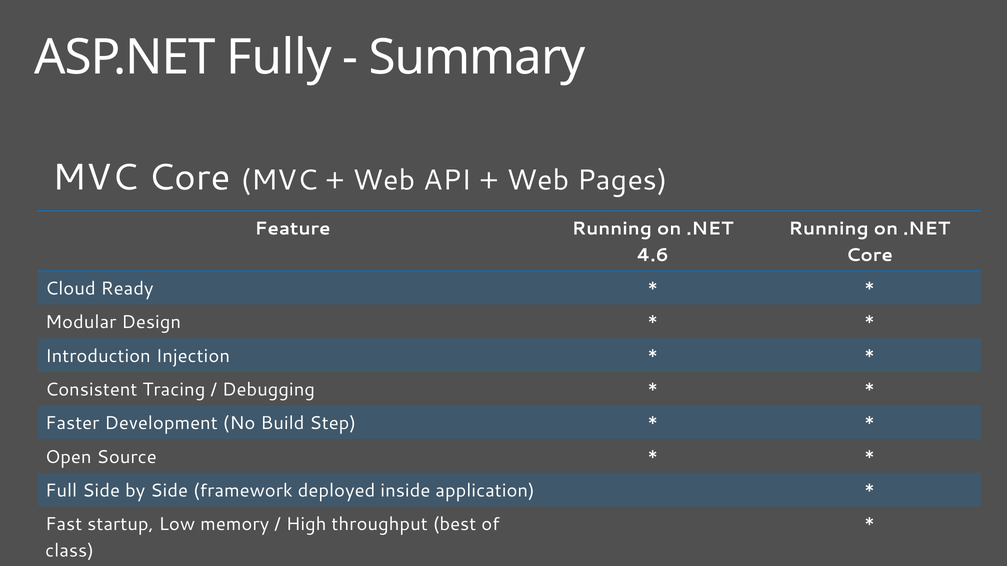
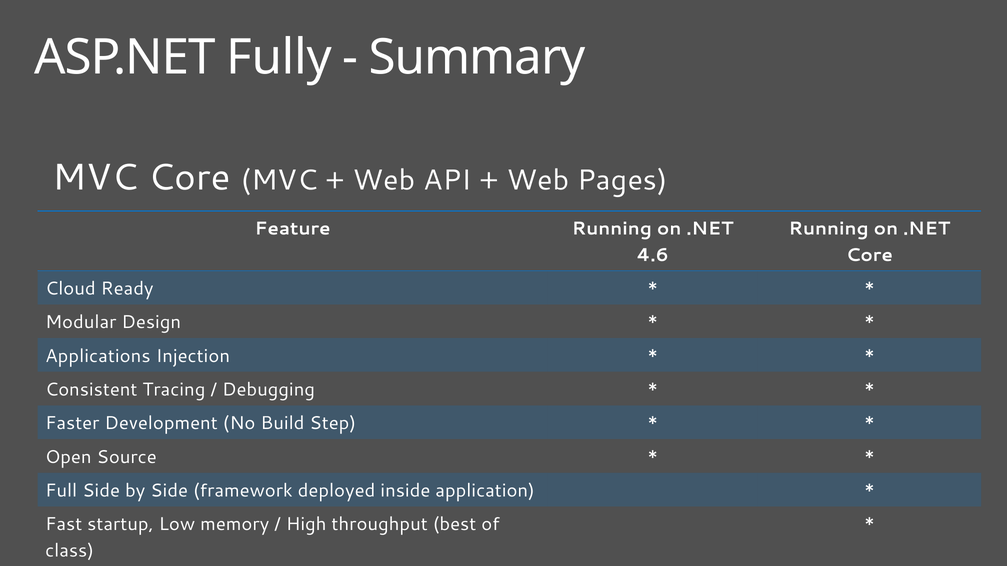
Introduction: Introduction -> Applications
